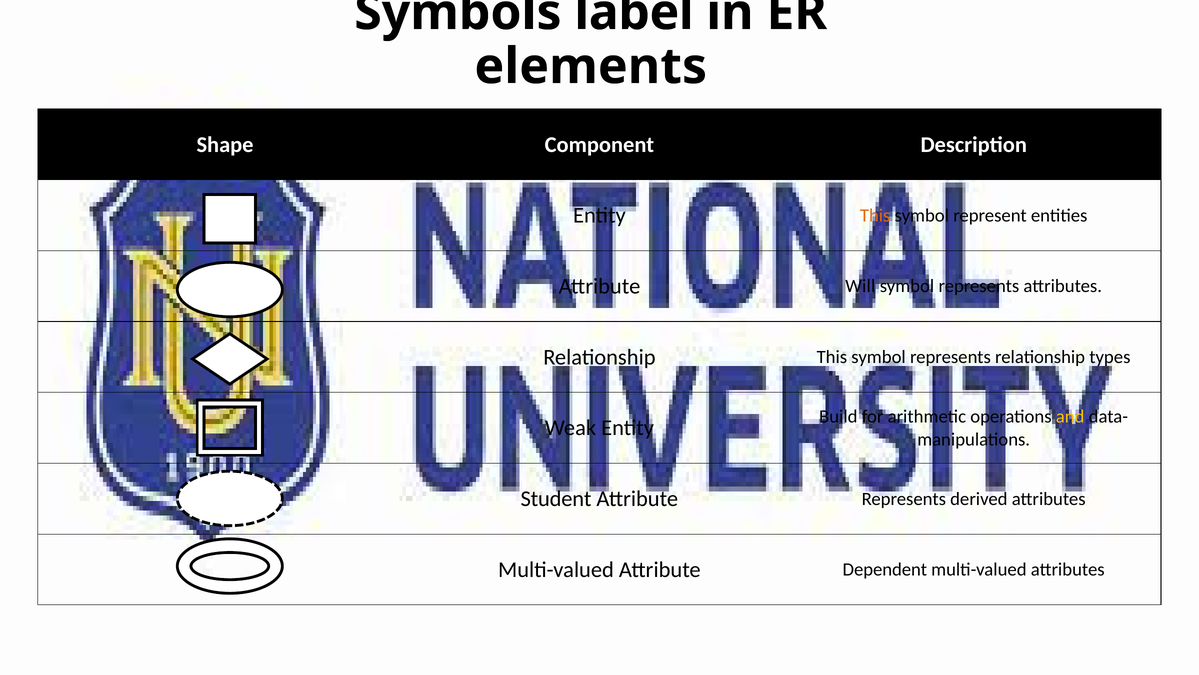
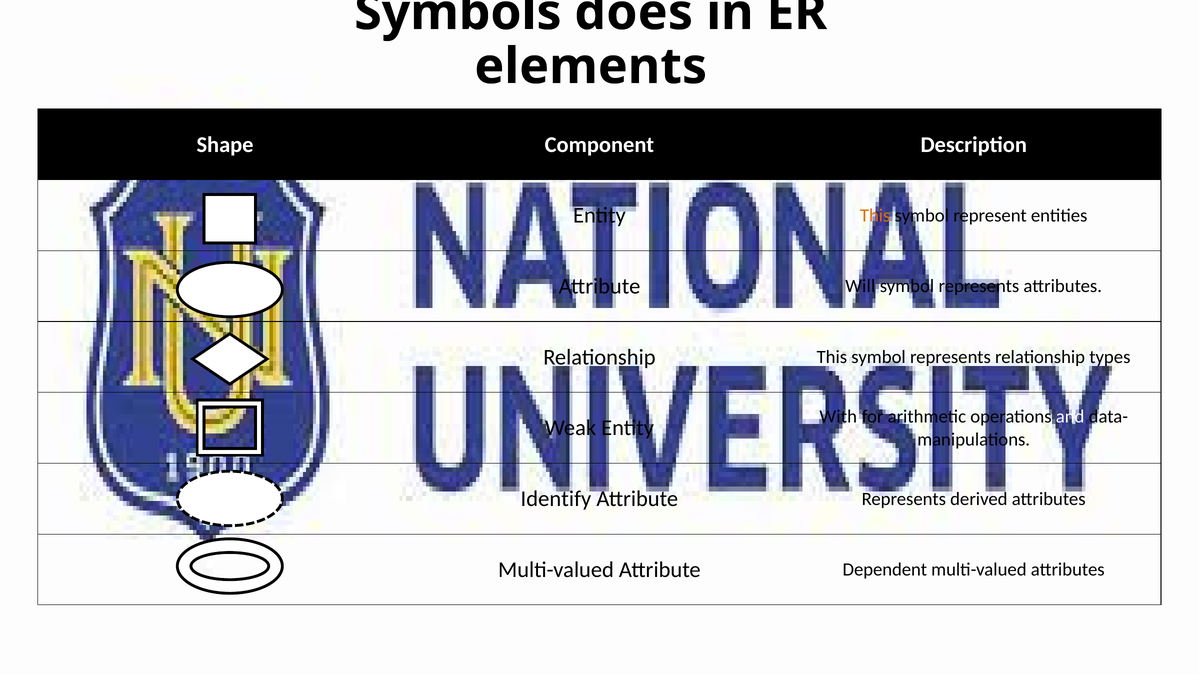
label: label -> does
Build: Build -> With
and colour: yellow -> white
Student: Student -> Identify
